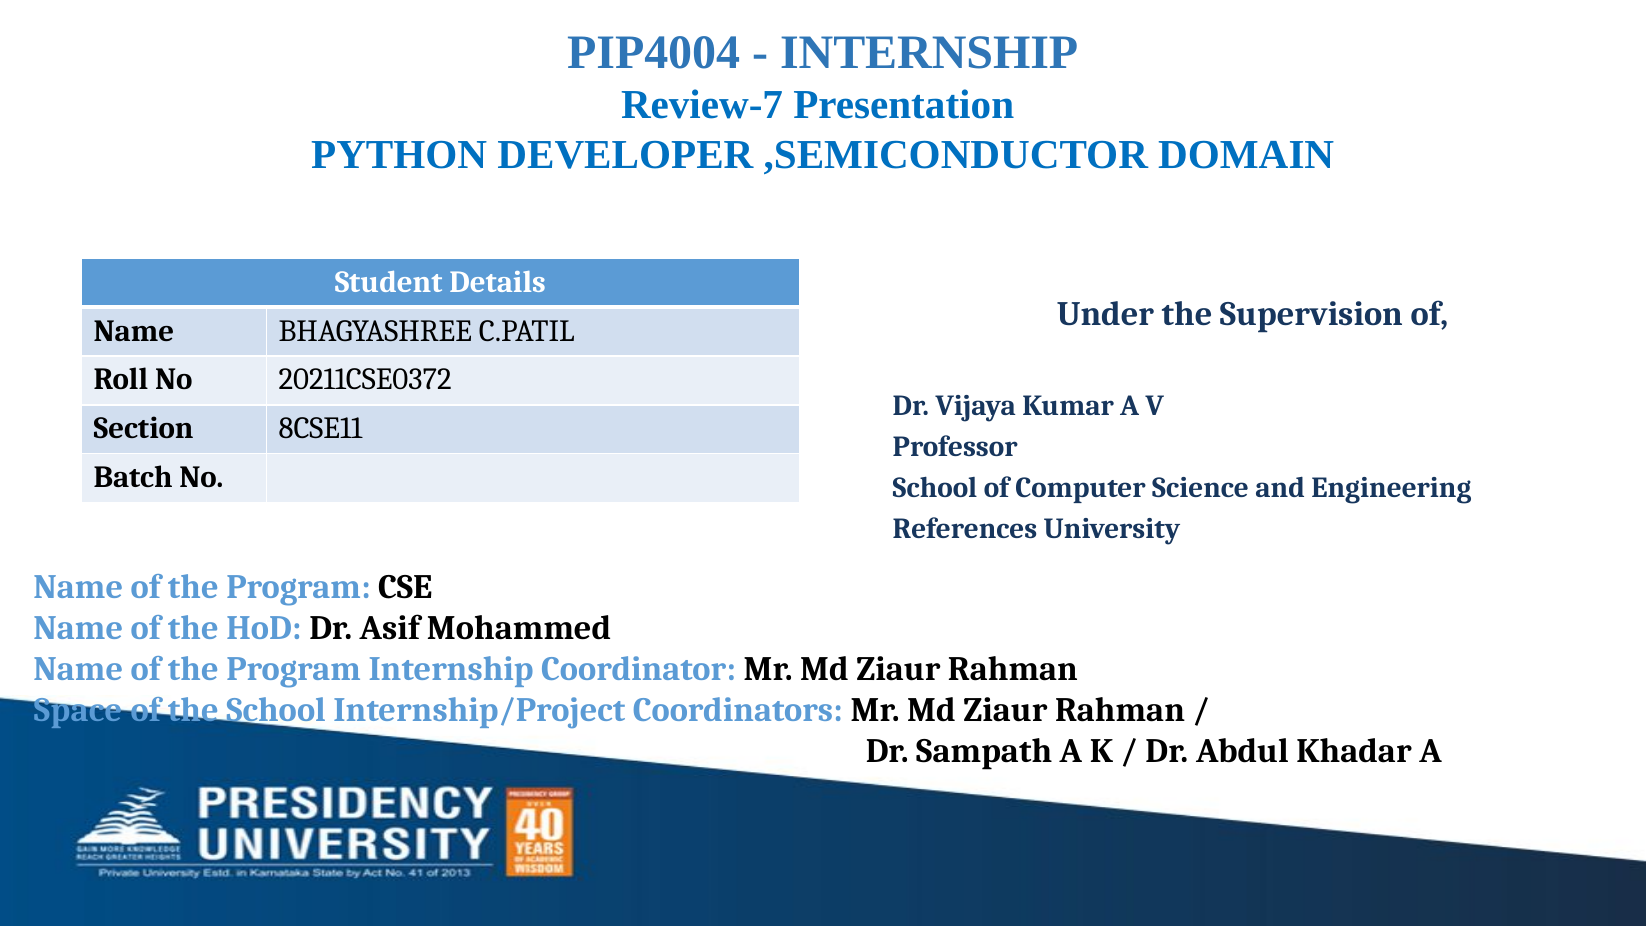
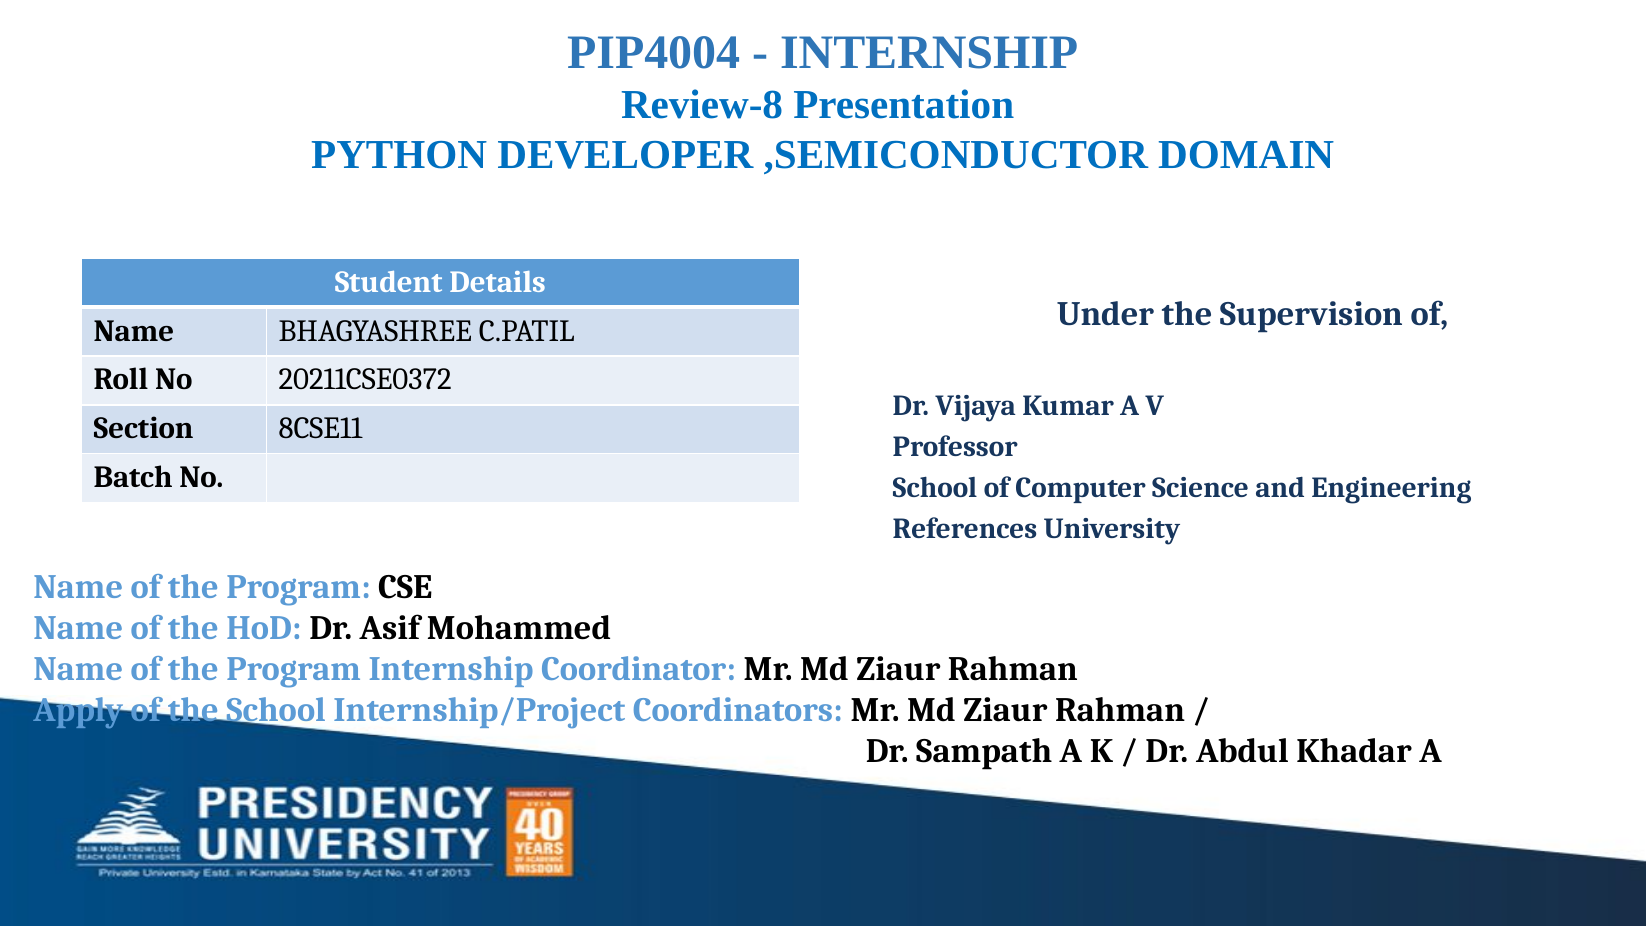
Review-7: Review-7 -> Review-8
Space: Space -> Apply
